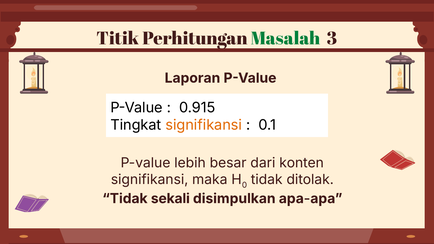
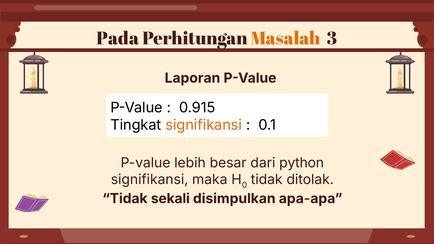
Titik: Titik -> Pada
Masalah colour: green -> orange
konten: konten -> python
